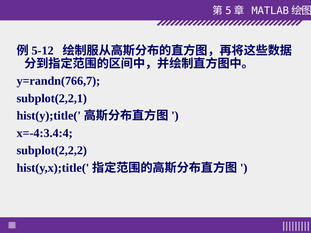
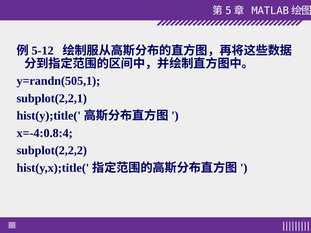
y=randn(766,7: y=randn(766,7 -> y=randn(505,1
x=-4:3.4:4: x=-4:3.4:4 -> x=-4:0.8:4
